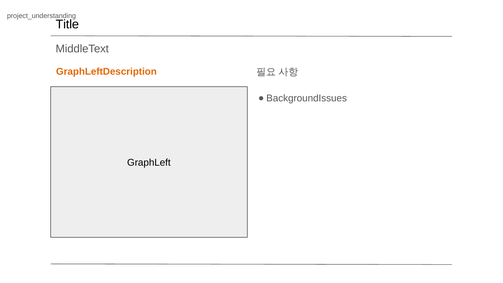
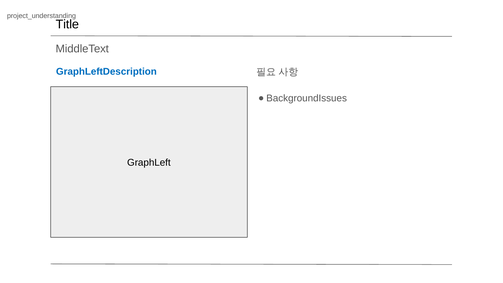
GraphLeftDescription colour: orange -> blue
